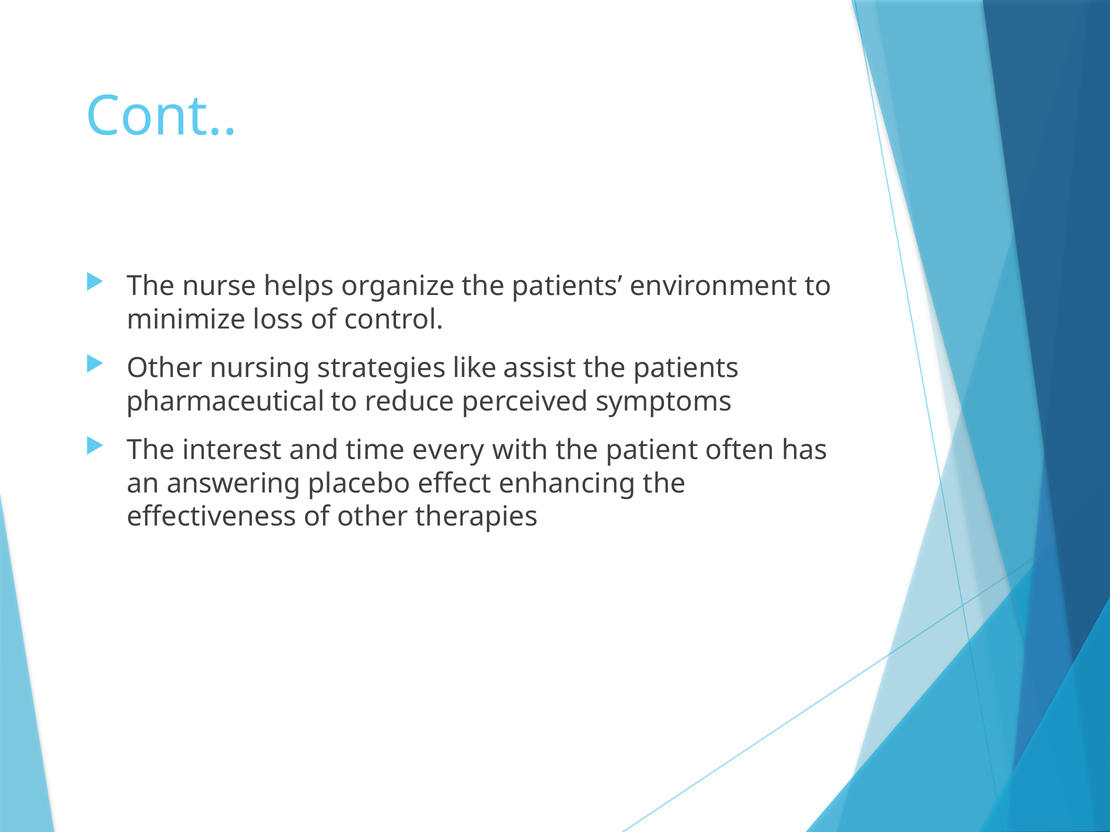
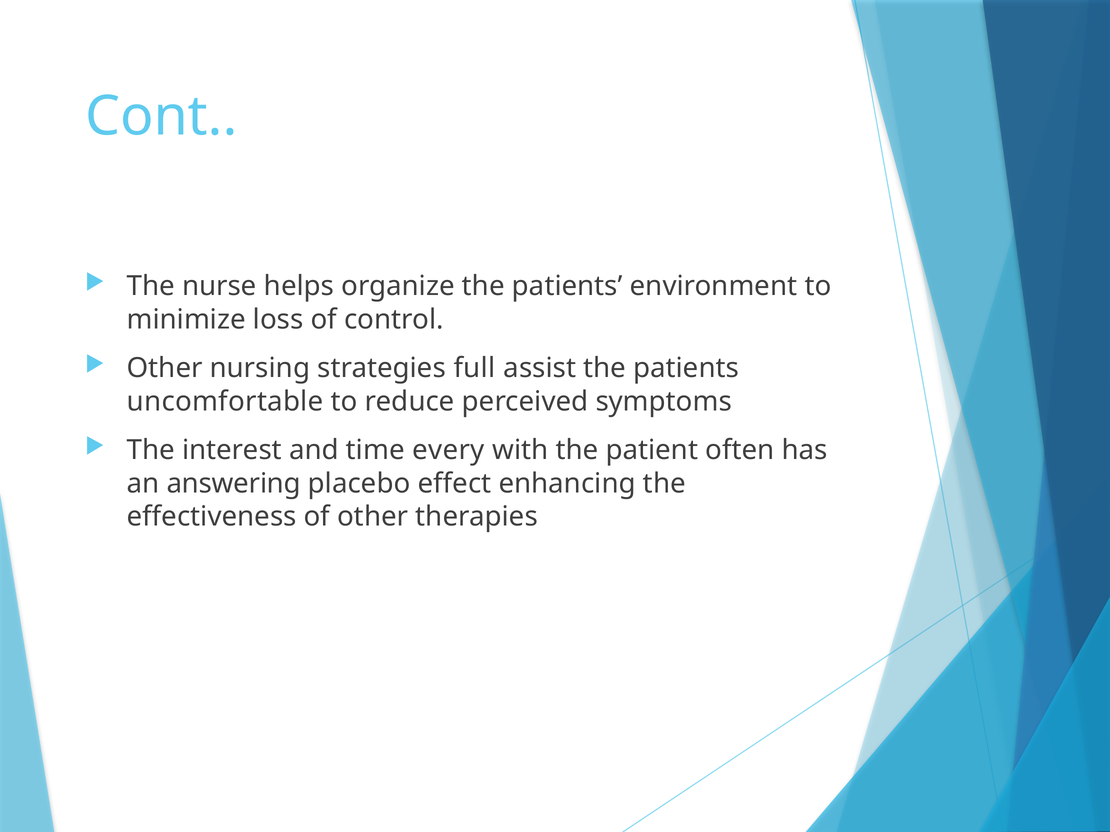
like: like -> full
pharmaceutical: pharmaceutical -> uncomfortable
